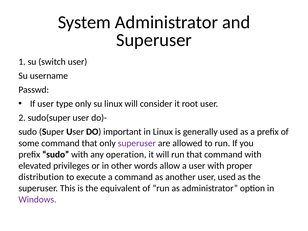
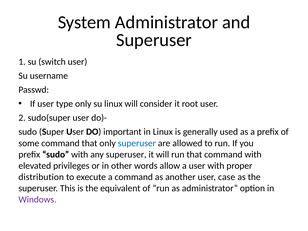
superuser at (137, 143) colour: purple -> blue
any operation: operation -> superuser
user used: used -> case
